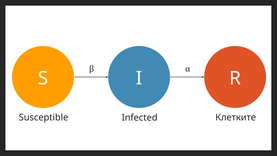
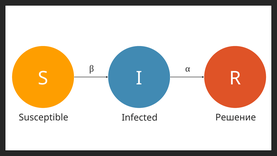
Клетките: Клетките -> Решение
